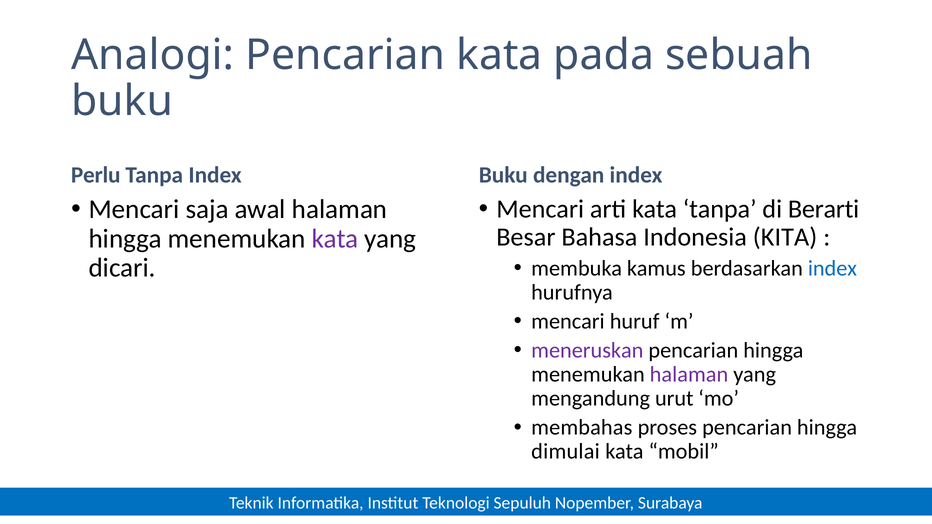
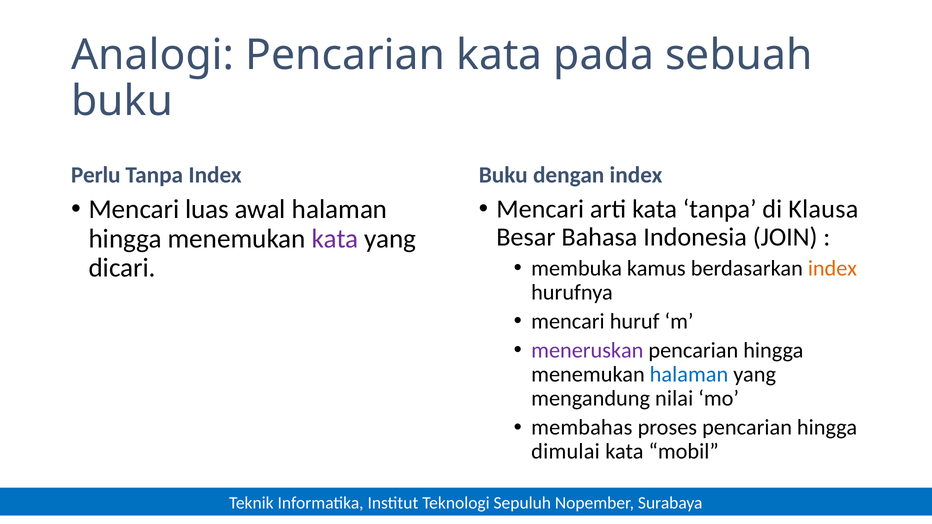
saja: saja -> luas
Berarti: Berarti -> Klausa
KITA: KITA -> JOIN
index at (832, 268) colour: blue -> orange
halaman at (689, 375) colour: purple -> blue
urut: urut -> nilai
